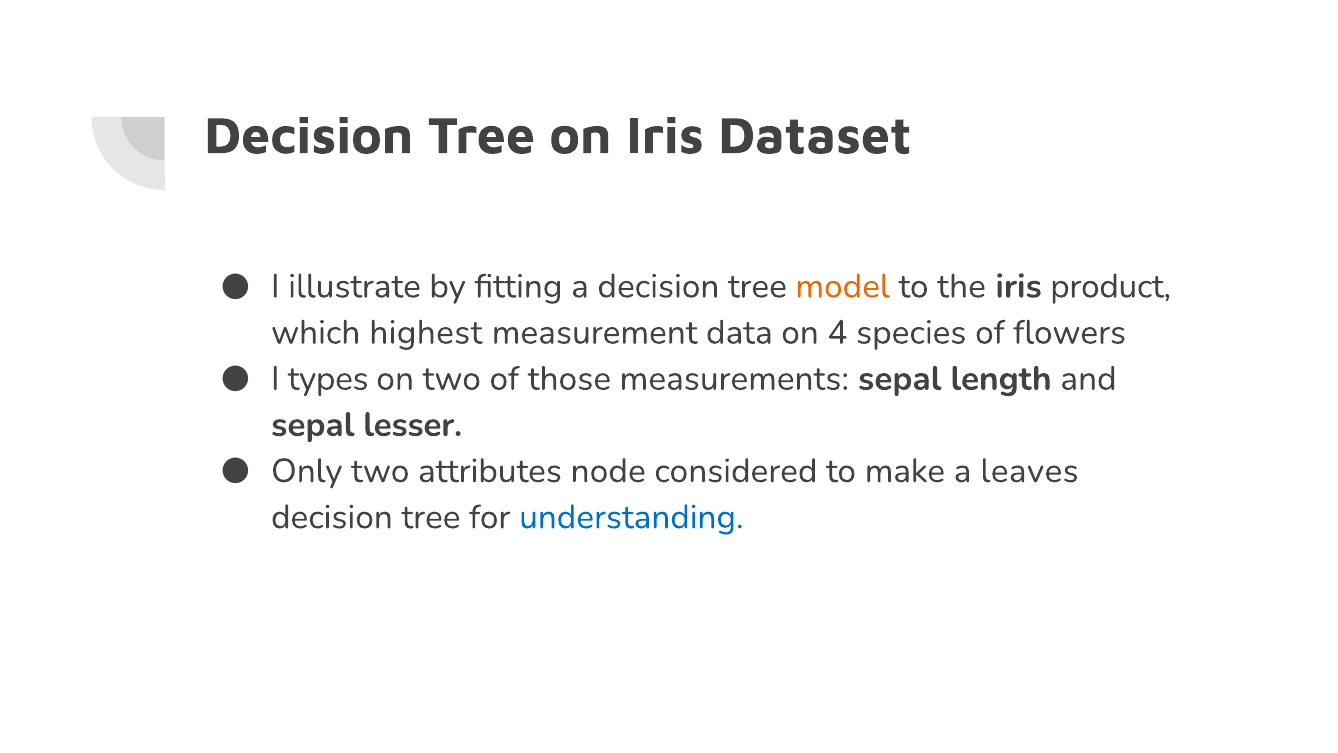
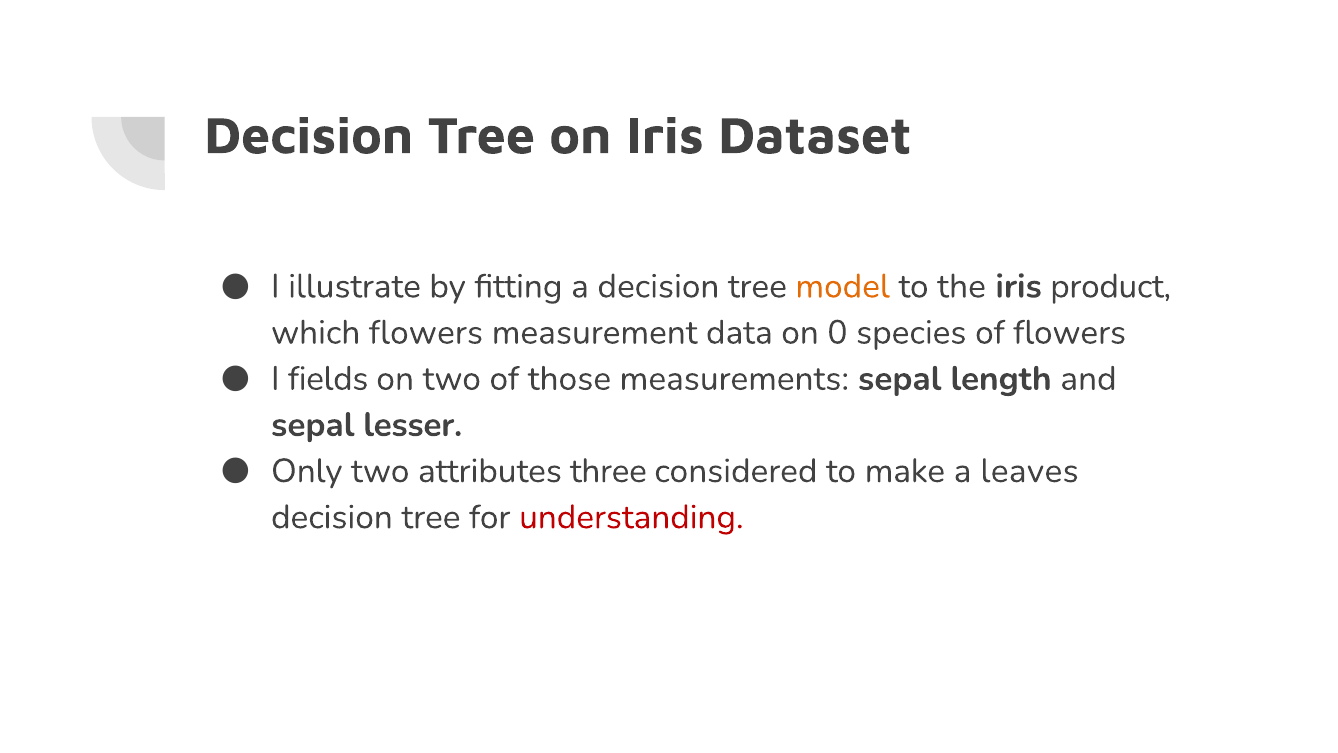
which highest: highest -> flowers
4: 4 -> 0
types: types -> fields
node: node -> three
understanding colour: blue -> red
